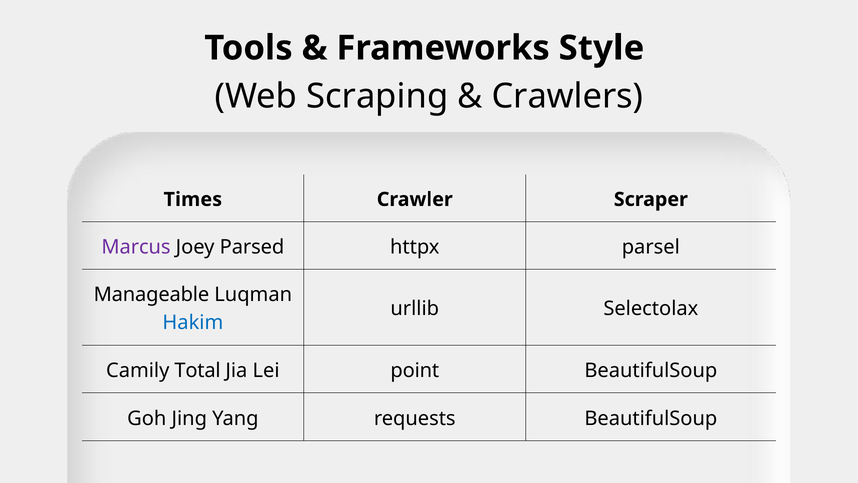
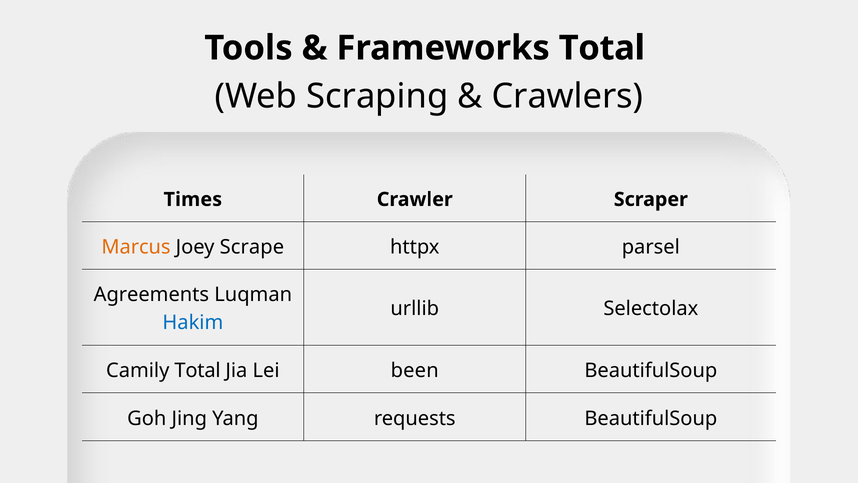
Frameworks Style: Style -> Total
Marcus colour: purple -> orange
Parsed: Parsed -> Scrape
Manageable: Manageable -> Agreements
point: point -> been
